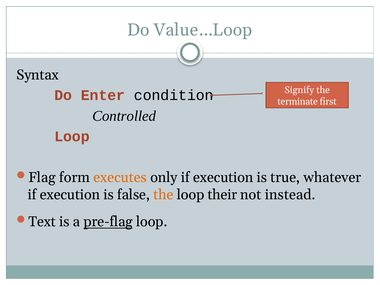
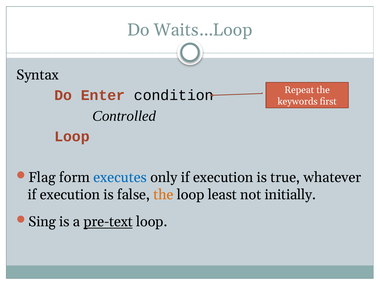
Value…Loop: Value…Loop -> Waits…Loop
Signify: Signify -> Repeat
terminate: terminate -> keywords
executes colour: orange -> blue
their: their -> least
instead: instead -> initially
Text: Text -> Sing
pre-flag: pre-flag -> pre-text
